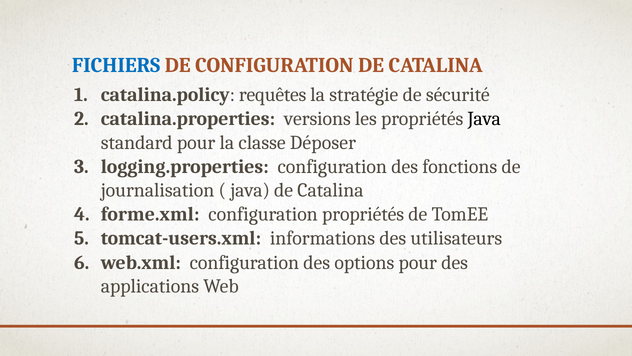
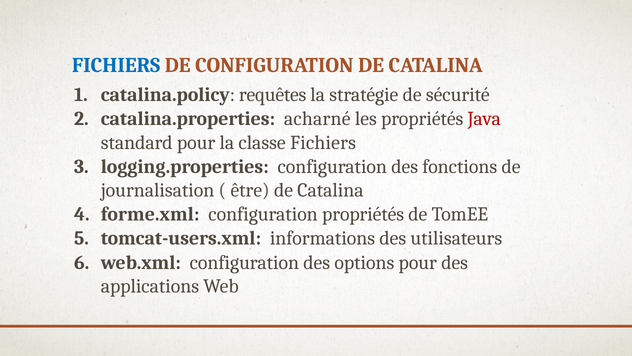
versions: versions -> acharné
Java at (484, 119) colour: black -> red
classe Déposer: Déposer -> Fichiers
java at (250, 190): java -> être
